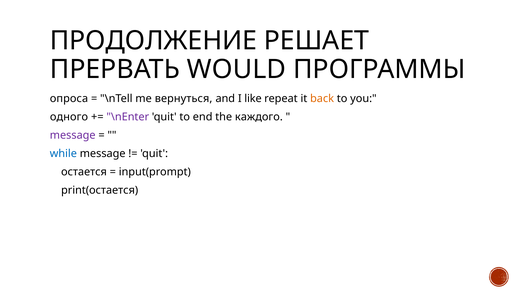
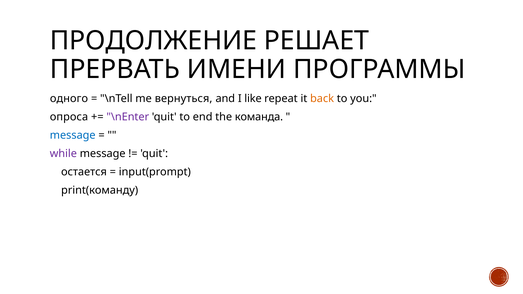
WOULD: WOULD -> ИМЕНИ
опроса: опроса -> одного
одного: одного -> опроса
каждого: каждого -> команда
message at (73, 135) colour: purple -> blue
while colour: blue -> purple
print(остается: print(остается -> print(команду
